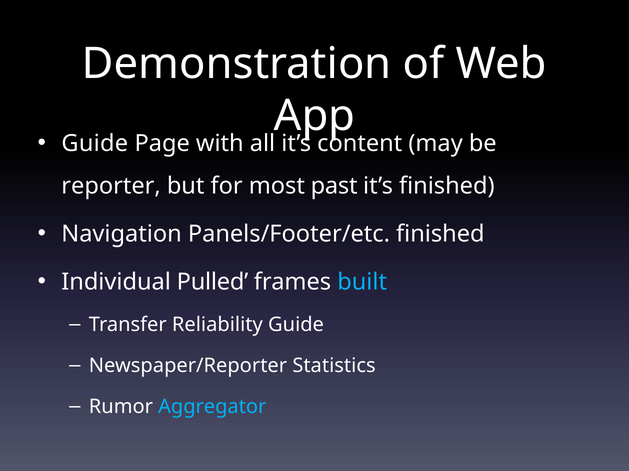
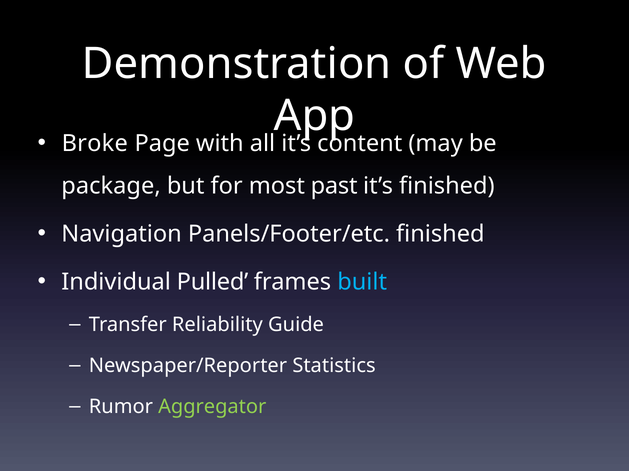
Guide at (95, 144): Guide -> Broke
reporter: reporter -> package
Aggregator colour: light blue -> light green
